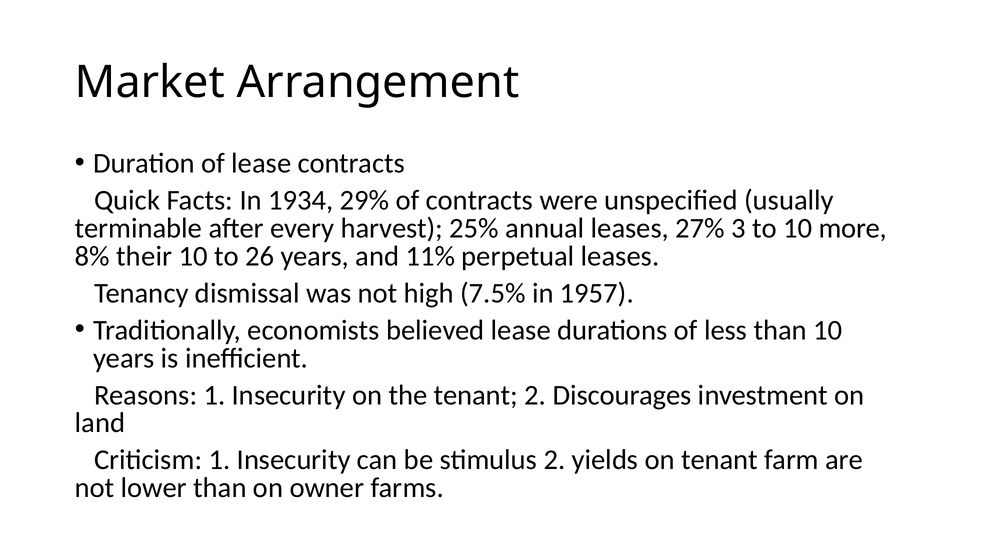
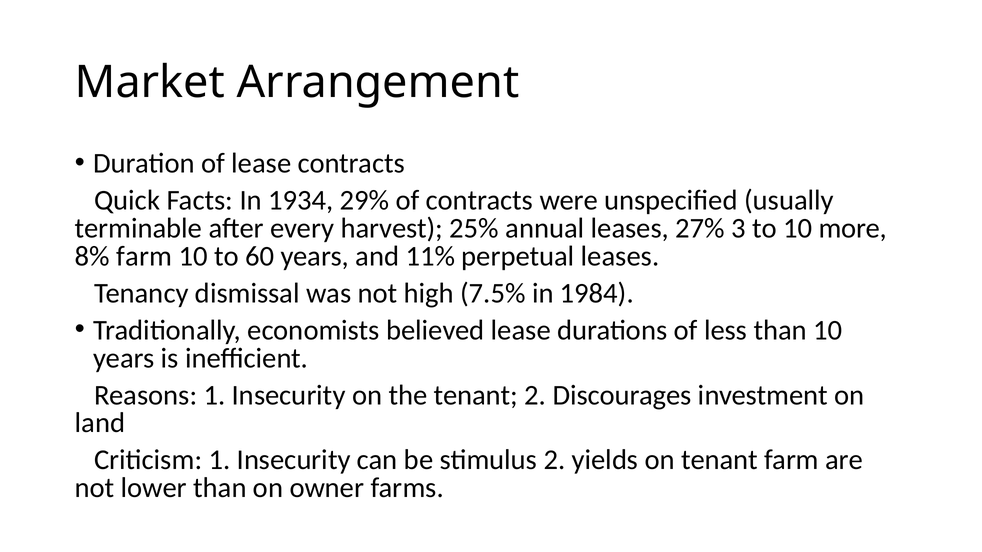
8% their: their -> farm
26: 26 -> 60
1957: 1957 -> 1984
